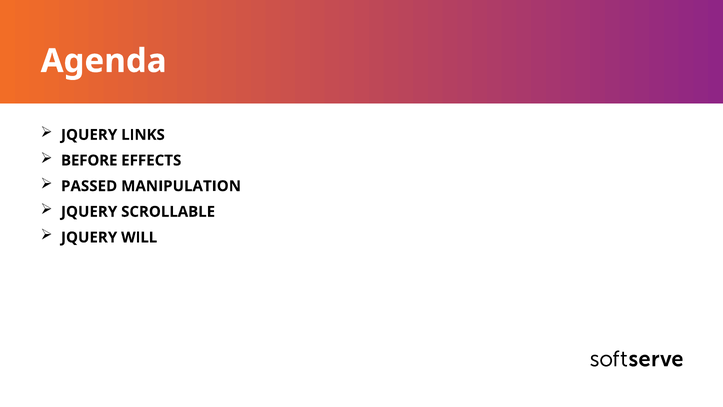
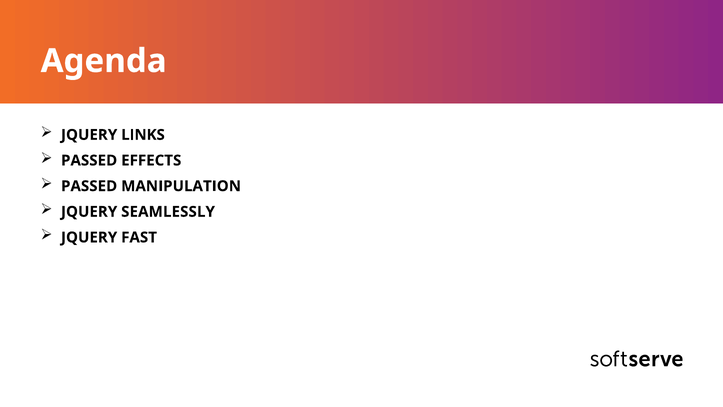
BEFORE at (89, 160): BEFORE -> PASSED
SCROLLABLE: SCROLLABLE -> SEAMLESSLY
WILL: WILL -> FAST
